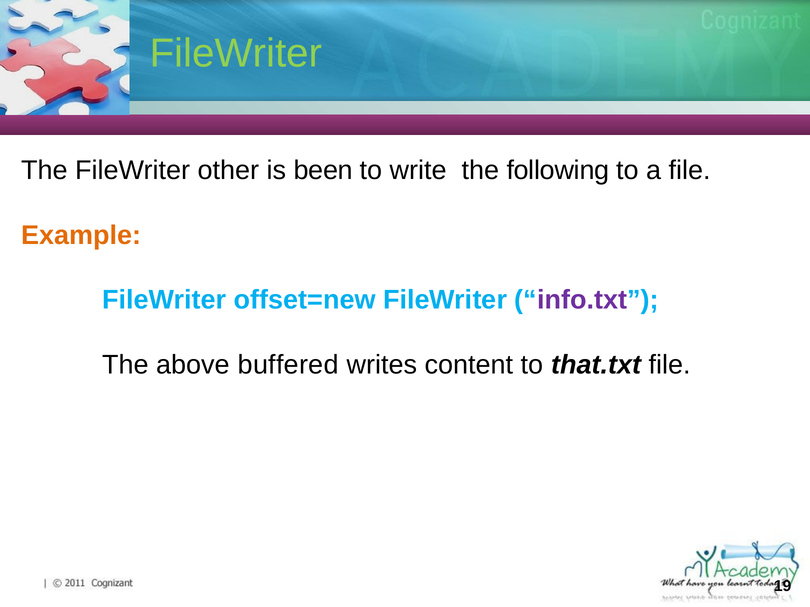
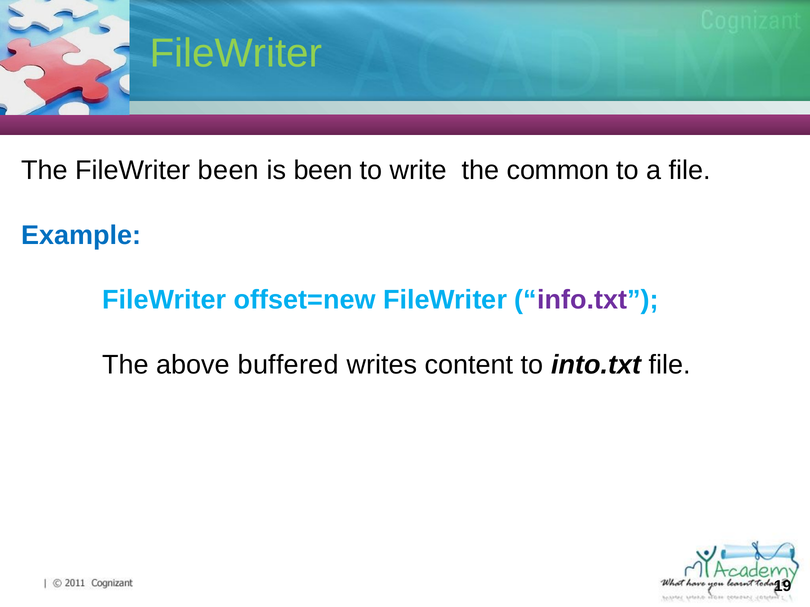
FileWriter other: other -> been
following: following -> common
Example colour: orange -> blue
that.txt: that.txt -> into.txt
